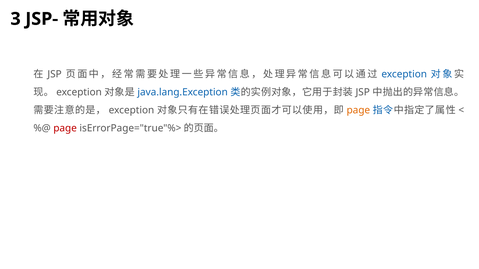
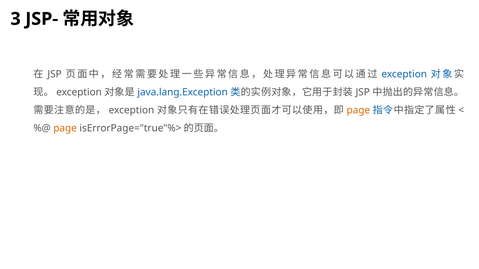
page at (65, 128) colour: red -> orange
